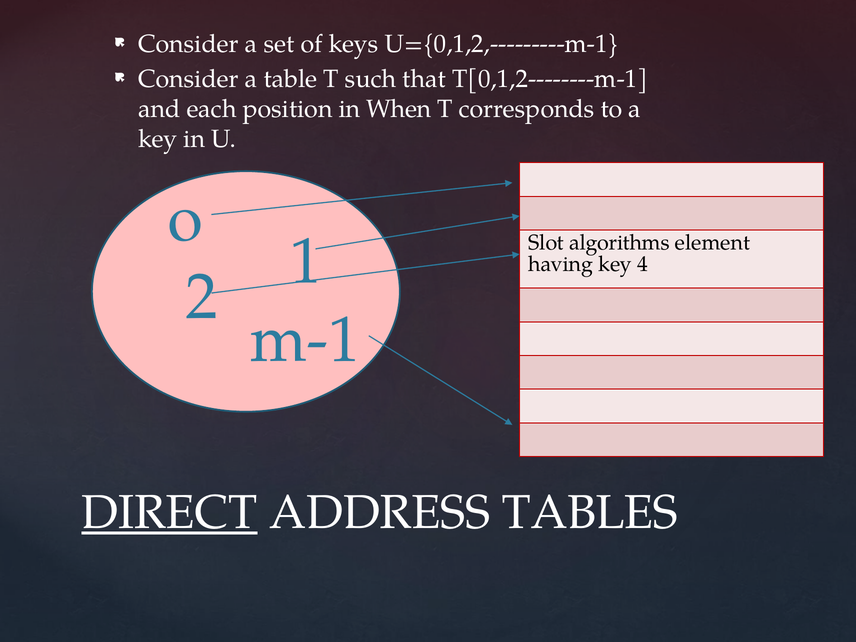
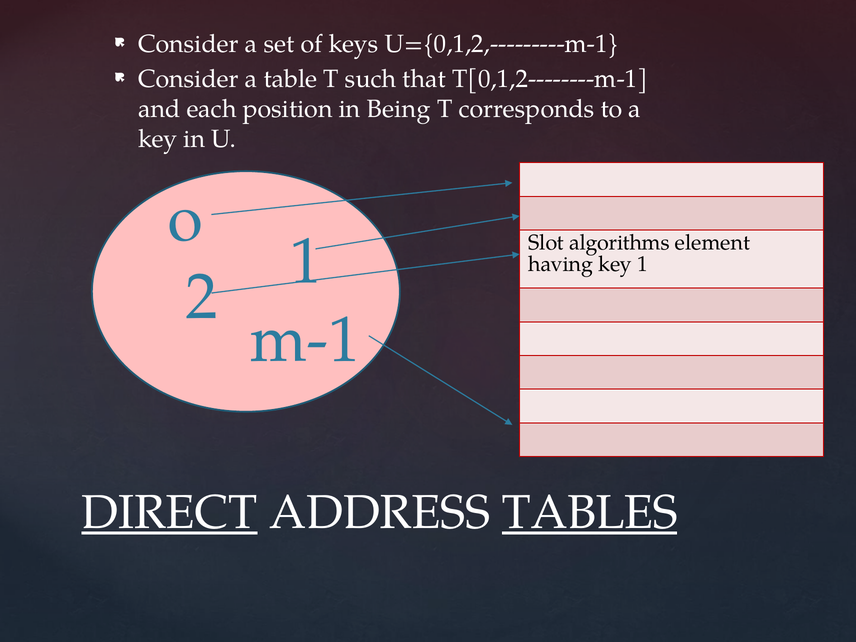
When: When -> Being
key 4: 4 -> 1
TABLES underline: none -> present
